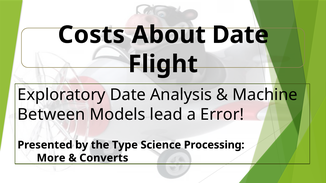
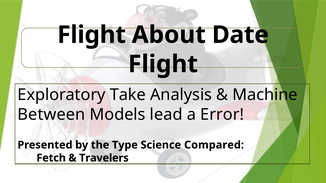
Costs at (91, 35): Costs -> Flight
Exploratory Date: Date -> Take
Processing: Processing -> Compared
More: More -> Fetch
Converts: Converts -> Travelers
